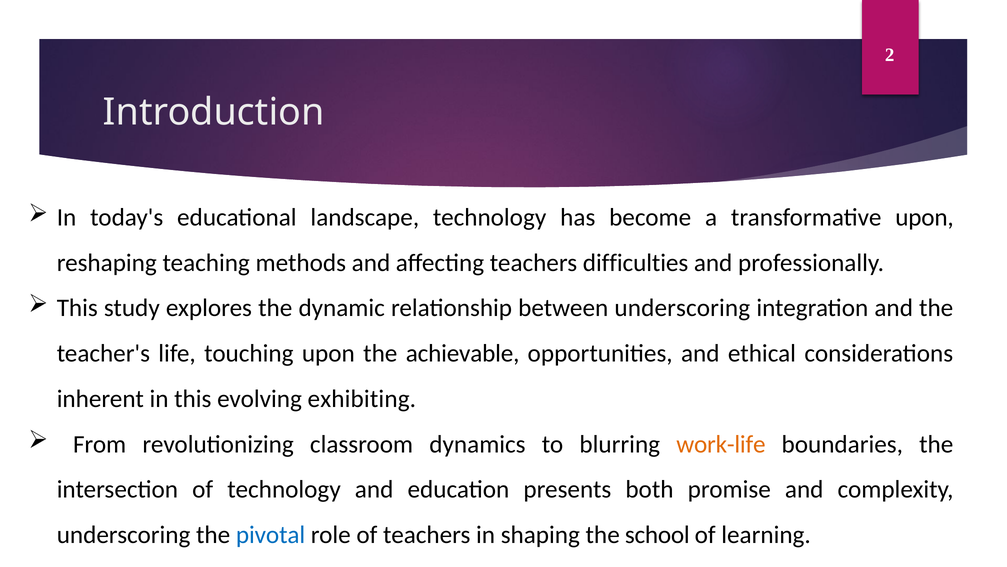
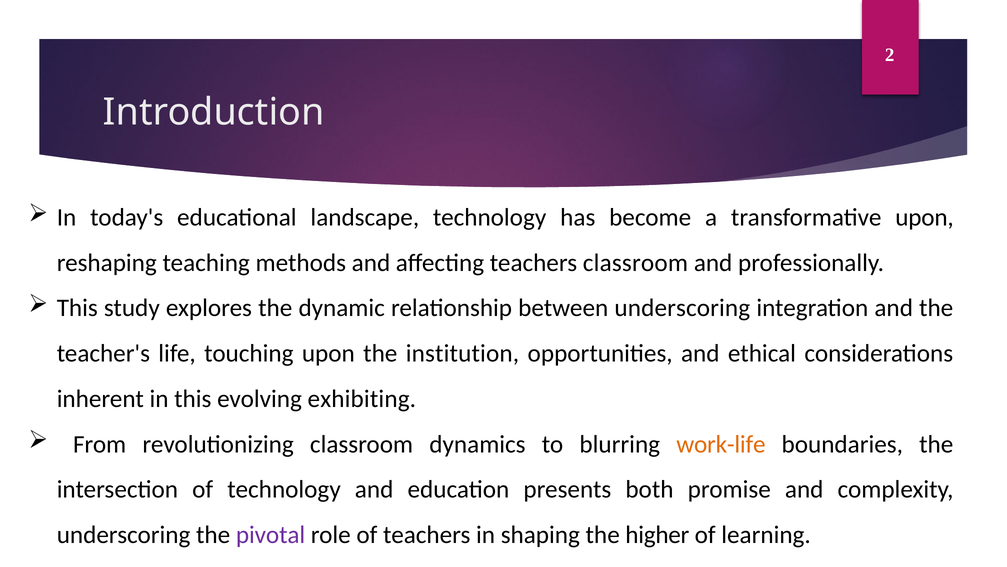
teachers difficulties: difficulties -> classroom
achievable: achievable -> institution
pivotal colour: blue -> purple
school: school -> higher
